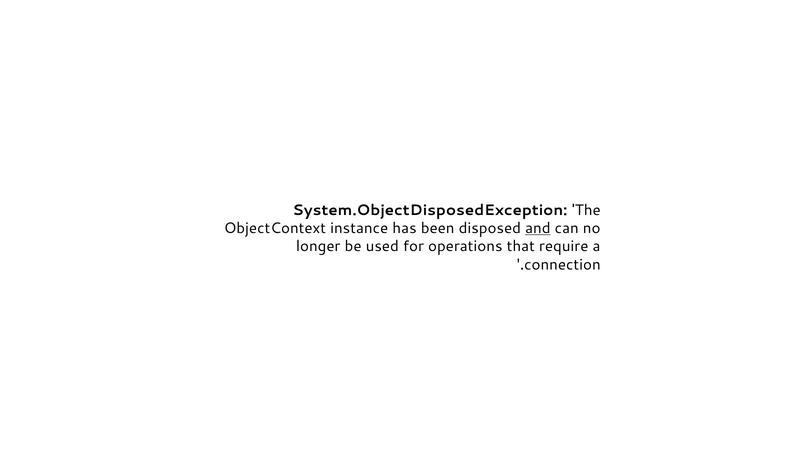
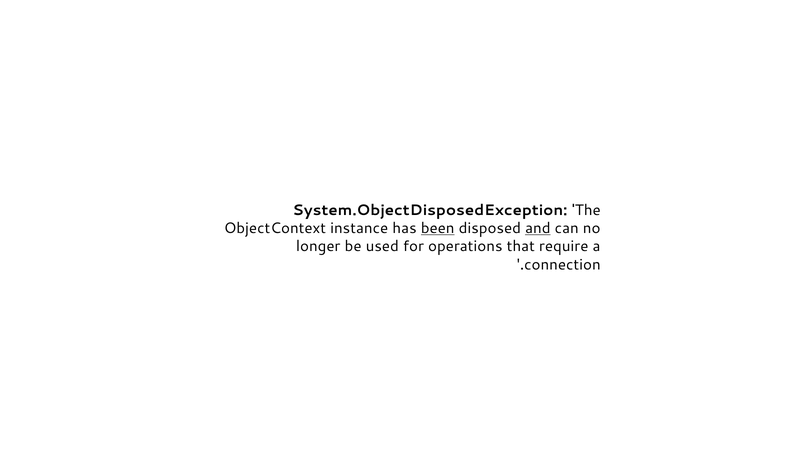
been underline: none -> present
